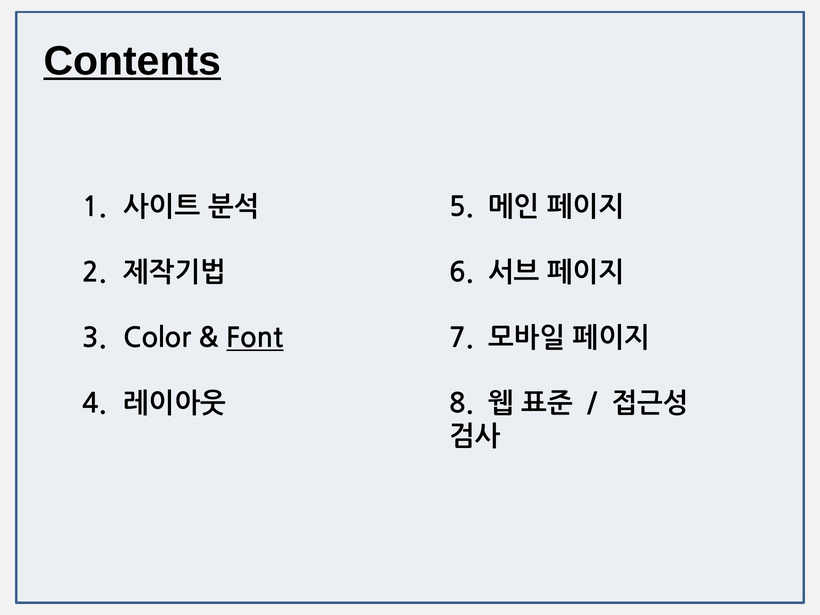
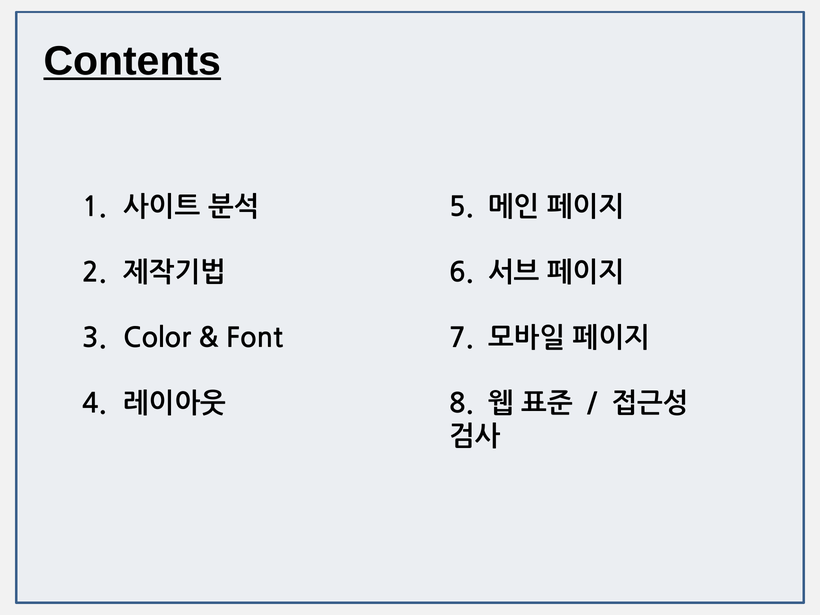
Font underline: present -> none
